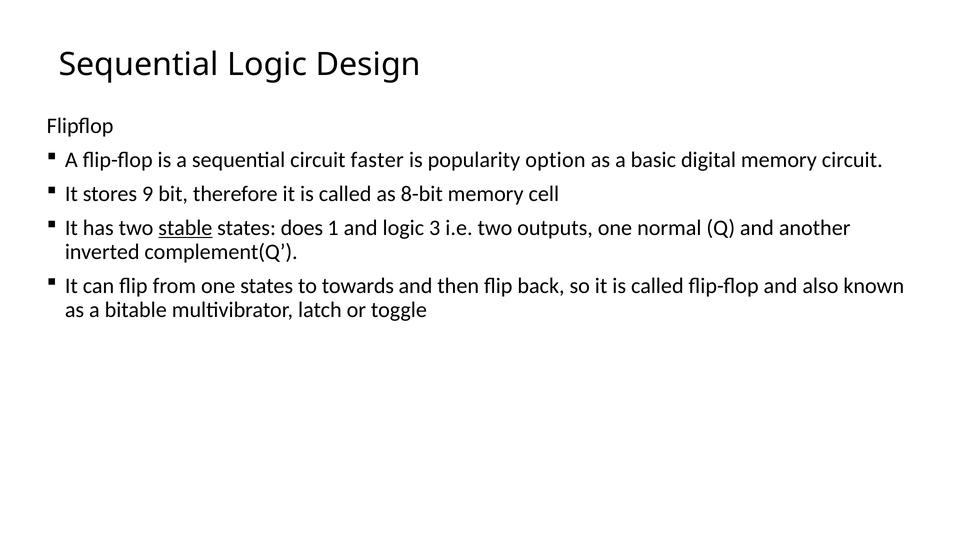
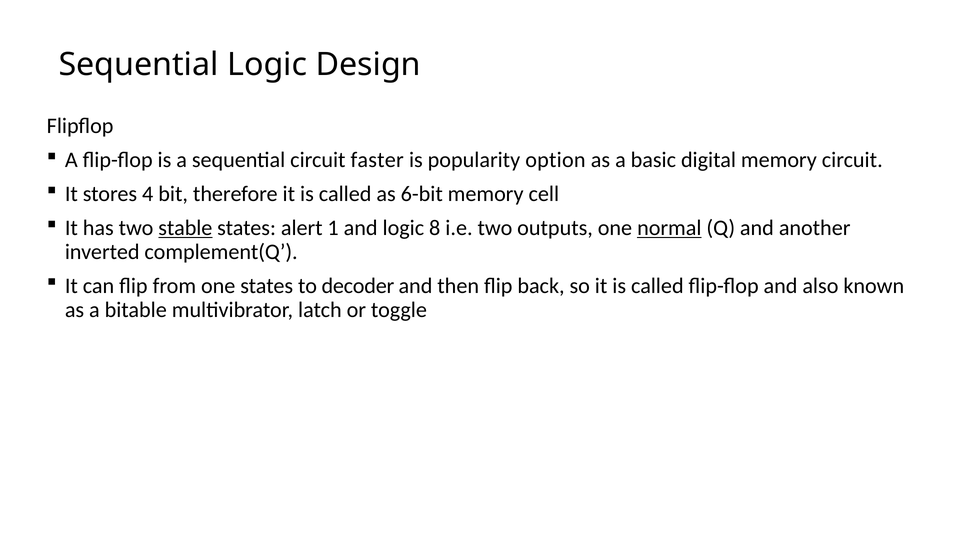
9: 9 -> 4
8-bit: 8-bit -> 6-bit
does: does -> alert
3: 3 -> 8
normal underline: none -> present
towards: towards -> decoder
